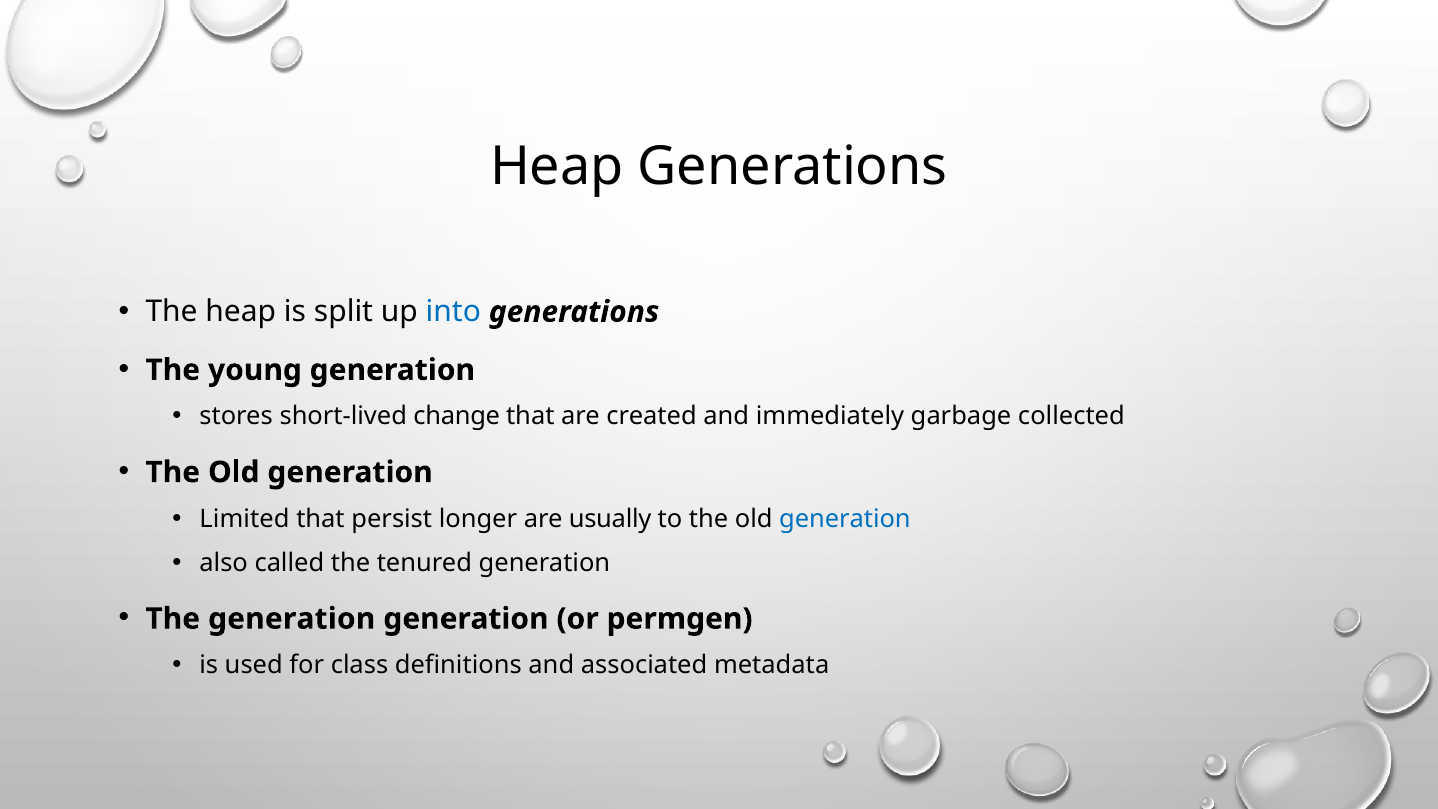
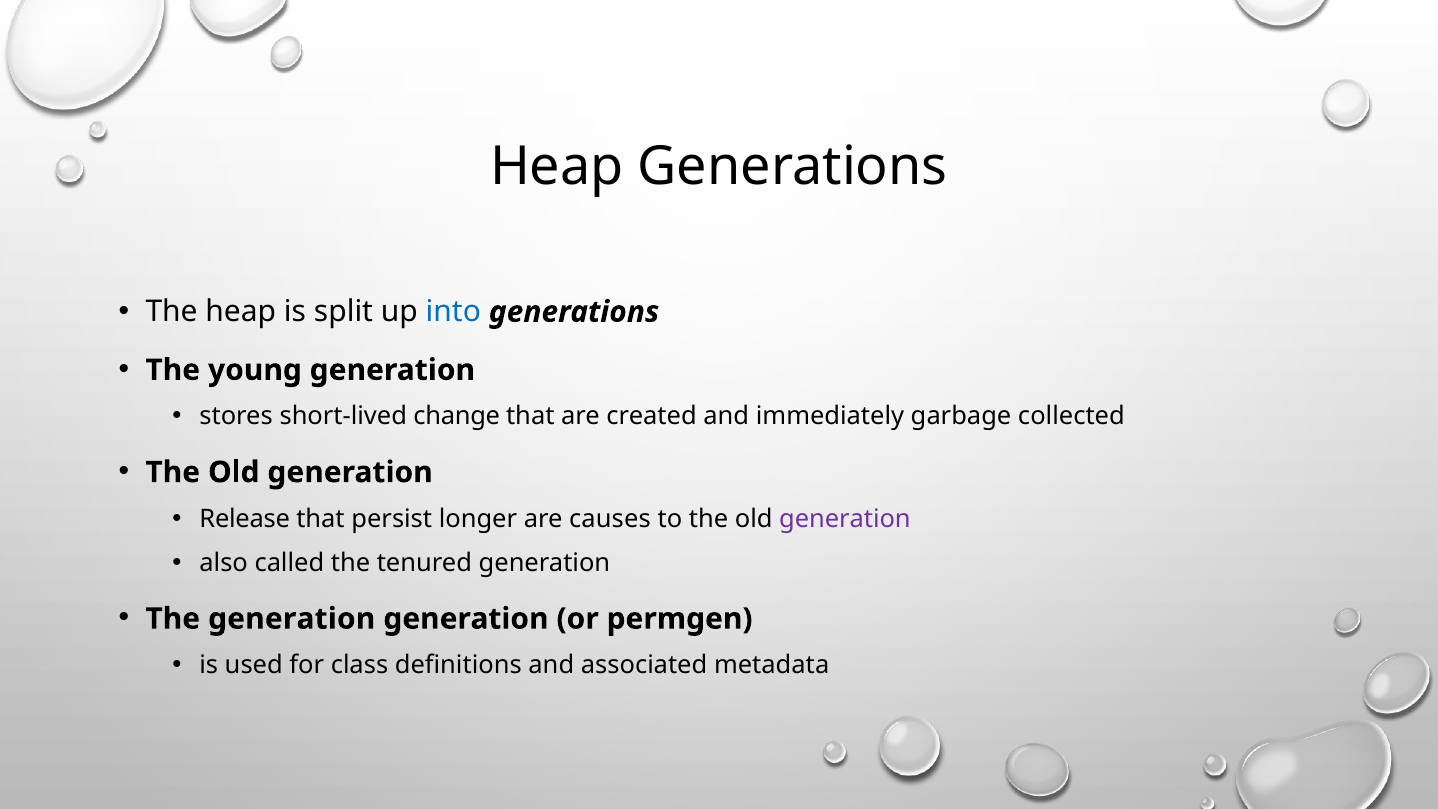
Limited: Limited -> Release
usually: usually -> causes
generation at (845, 519) colour: blue -> purple
